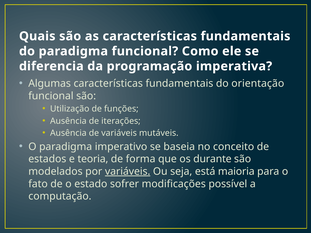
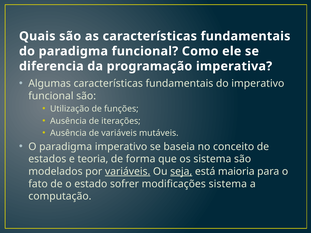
do orientação: orientação -> imperativo
os durante: durante -> sistema
seja underline: none -> present
modificações possível: possível -> sistema
